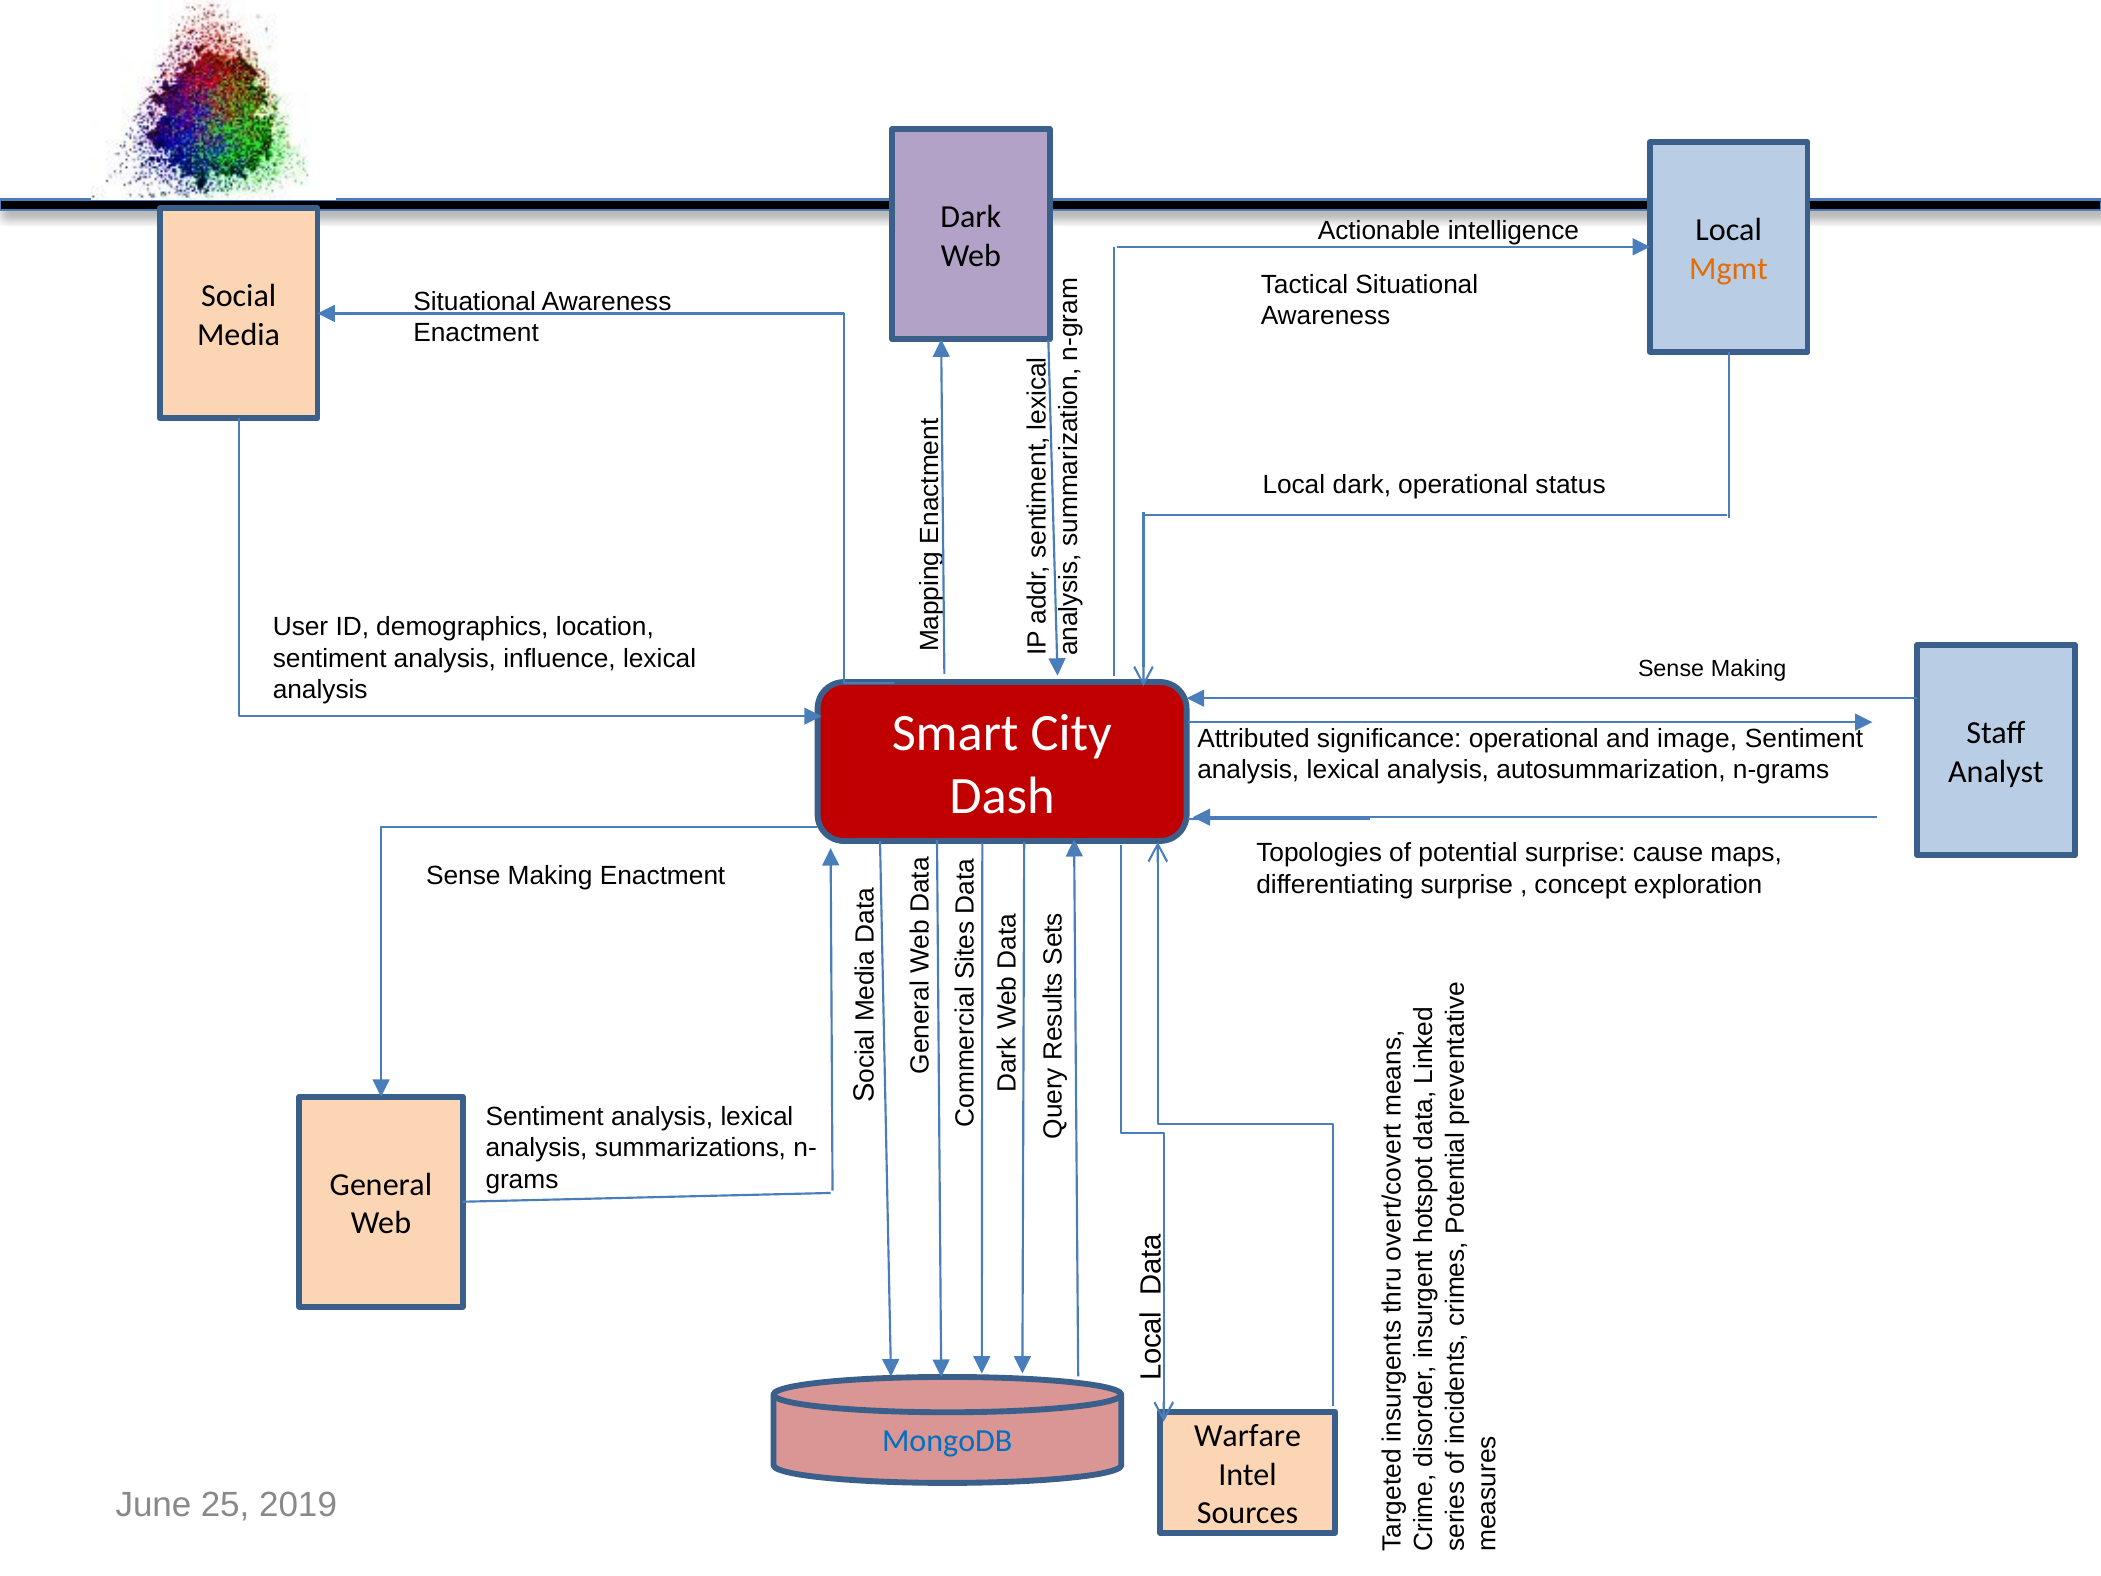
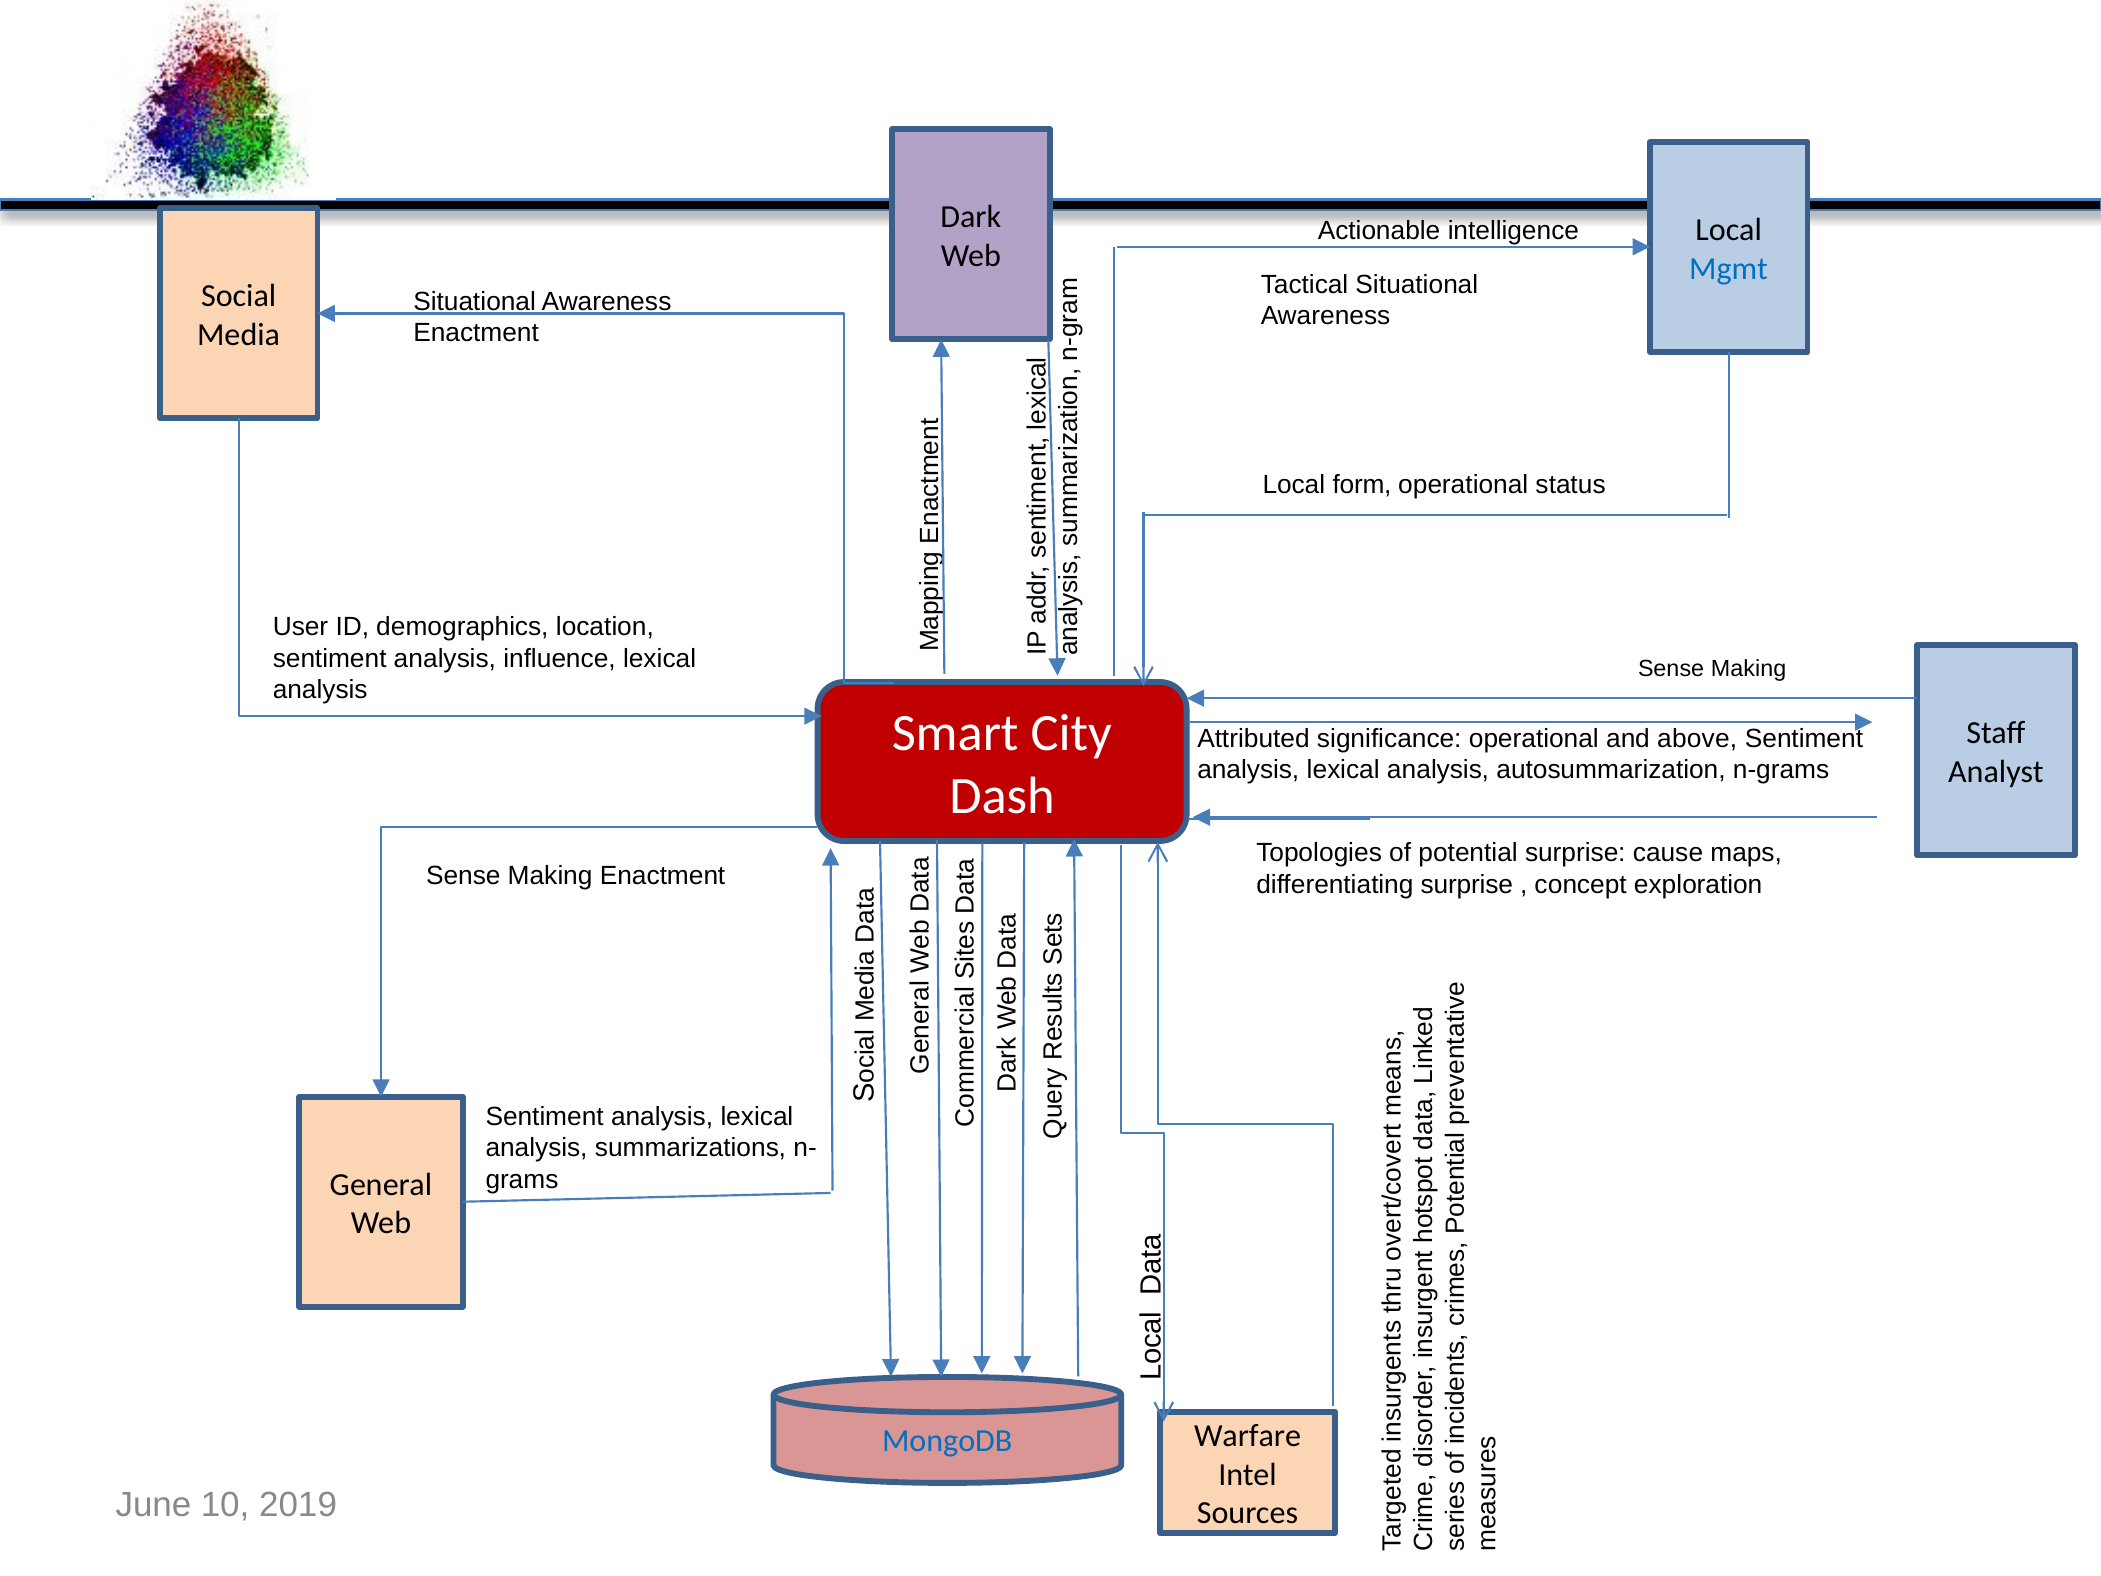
Mgmt colour: orange -> blue
Local dark: dark -> form
image: image -> above
25: 25 -> 10
